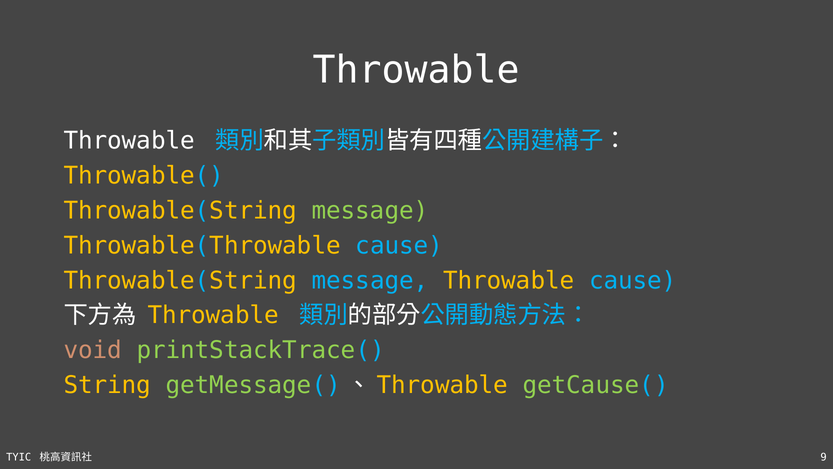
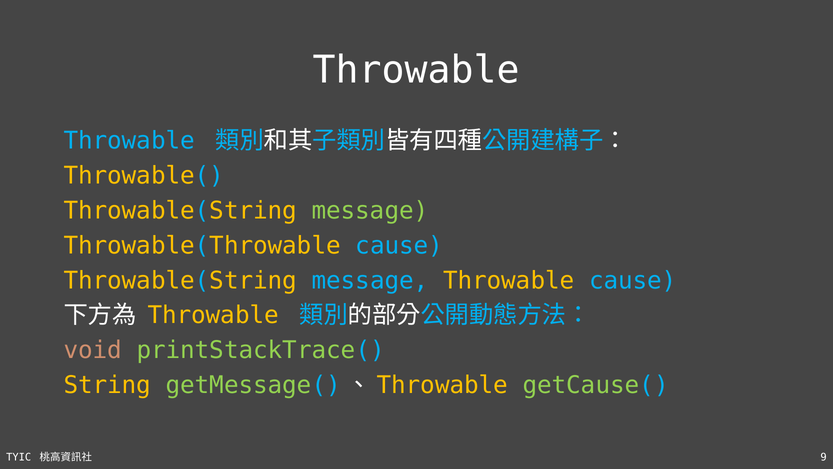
Throwable at (129, 141) colour: white -> light blue
